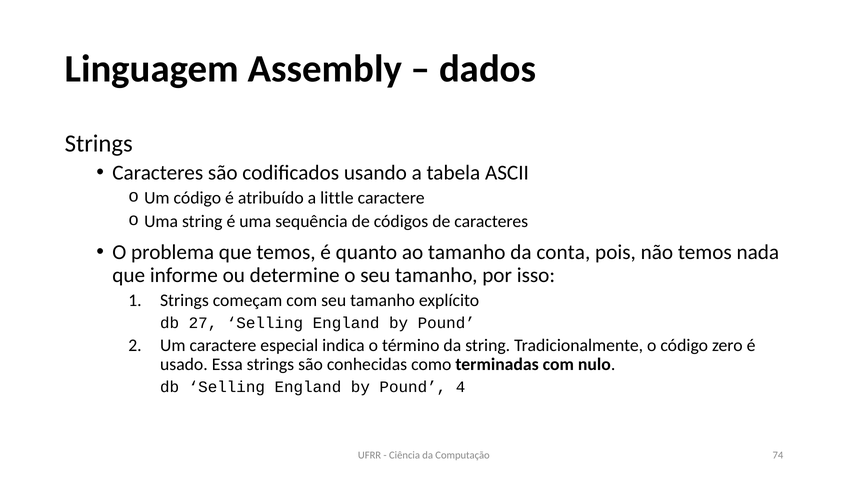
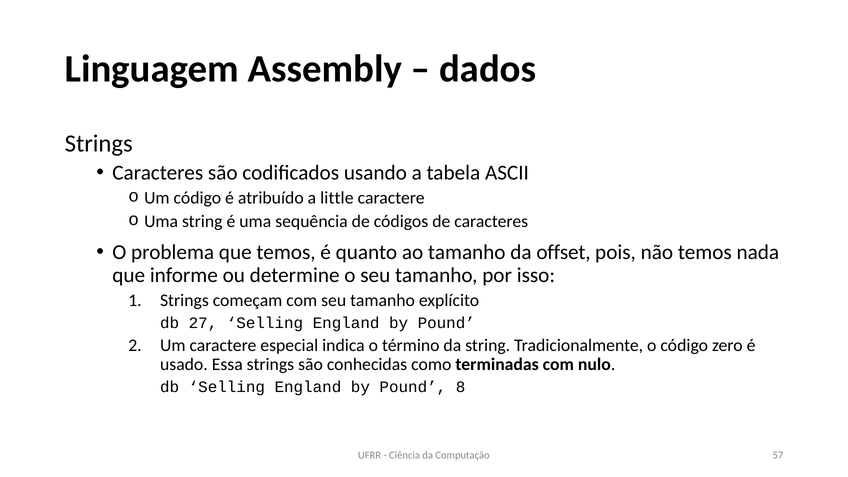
conta: conta -> offset
4: 4 -> 8
74: 74 -> 57
